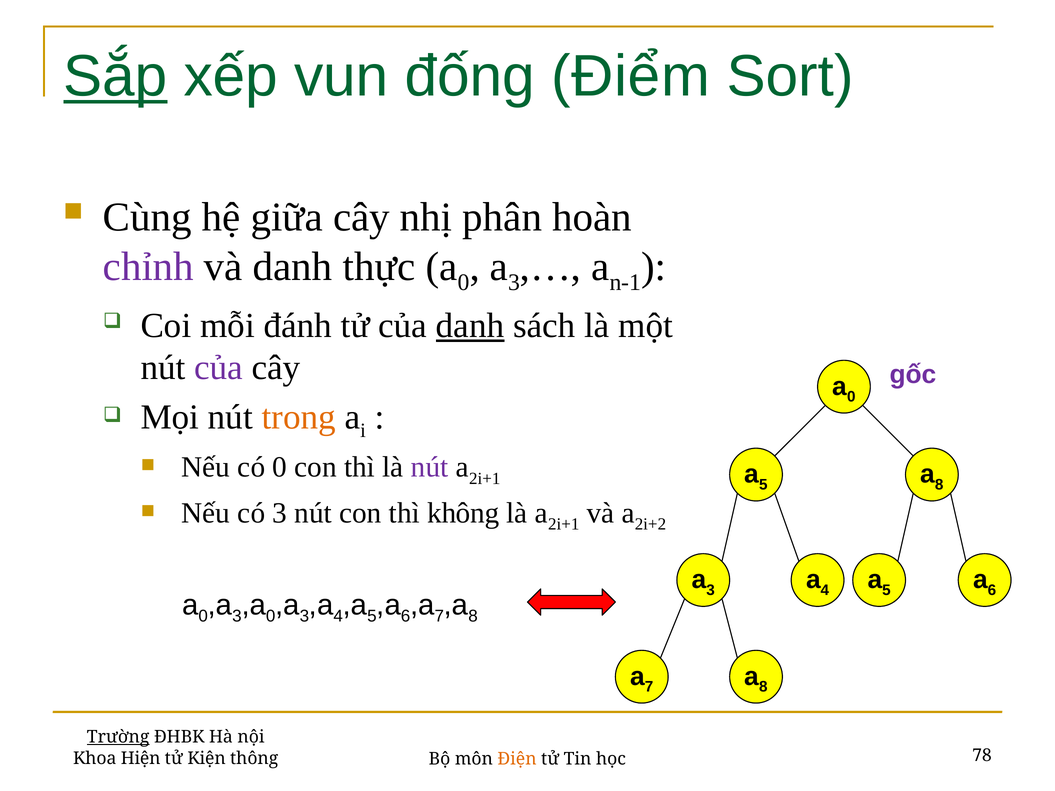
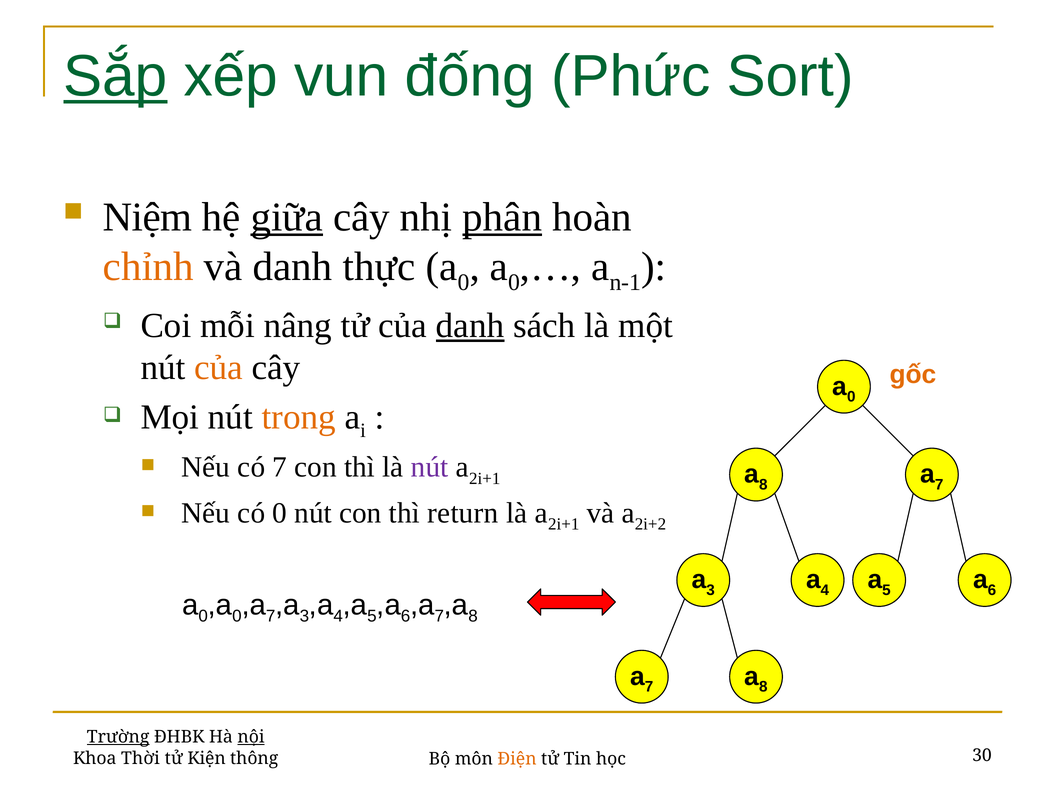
Điểm: Điểm -> Phức
Cùng: Cùng -> Niệm
giữa underline: none -> present
phân underline: none -> present
chỉnh colour: purple -> orange
3 at (514, 283): 3 -> 0
đánh: đánh -> nâng
của at (219, 368) colour: purple -> orange
gốc colour: purple -> orange
có 0: 0 -> 7
5 at (763, 485): 5 -> 8
8 at (939, 485): 8 -> 7
có 3: 3 -> 0
không: không -> return
3 at (237, 616): 3 -> 0
0 at (271, 616): 0 -> 7
nội underline: none -> present
Hiện: Hiện -> Thời
78: 78 -> 30
